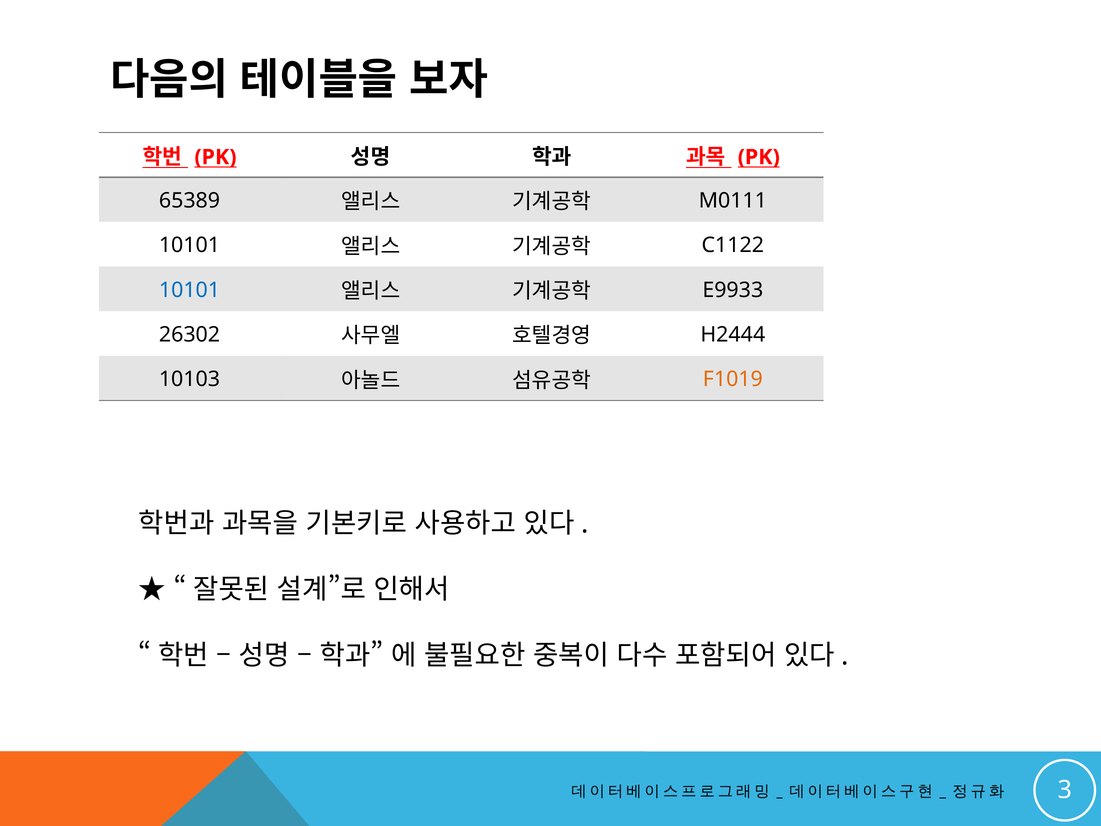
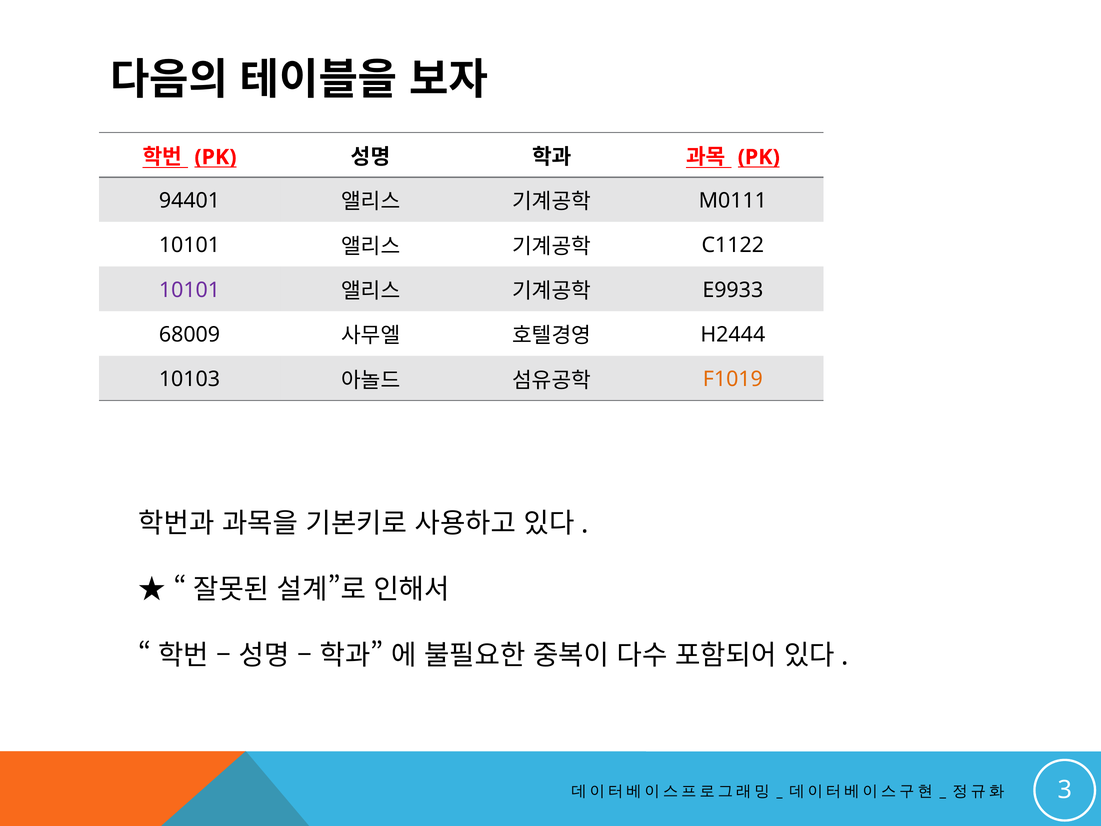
65389: 65389 -> 94401
10101 at (190, 290) colour: blue -> purple
26302: 26302 -> 68009
